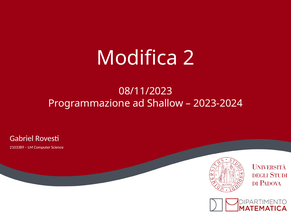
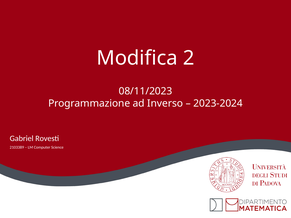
Shallow: Shallow -> Inverso
